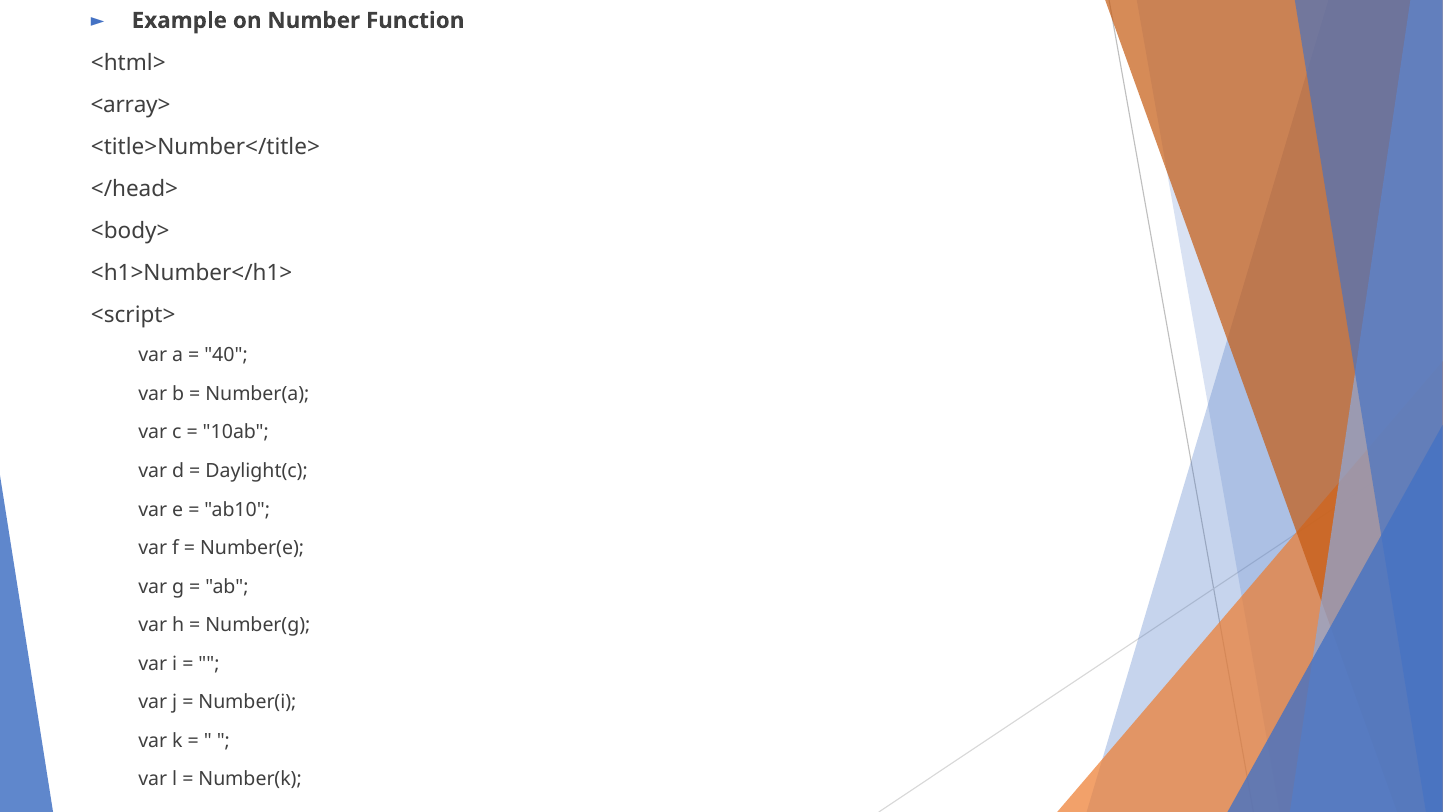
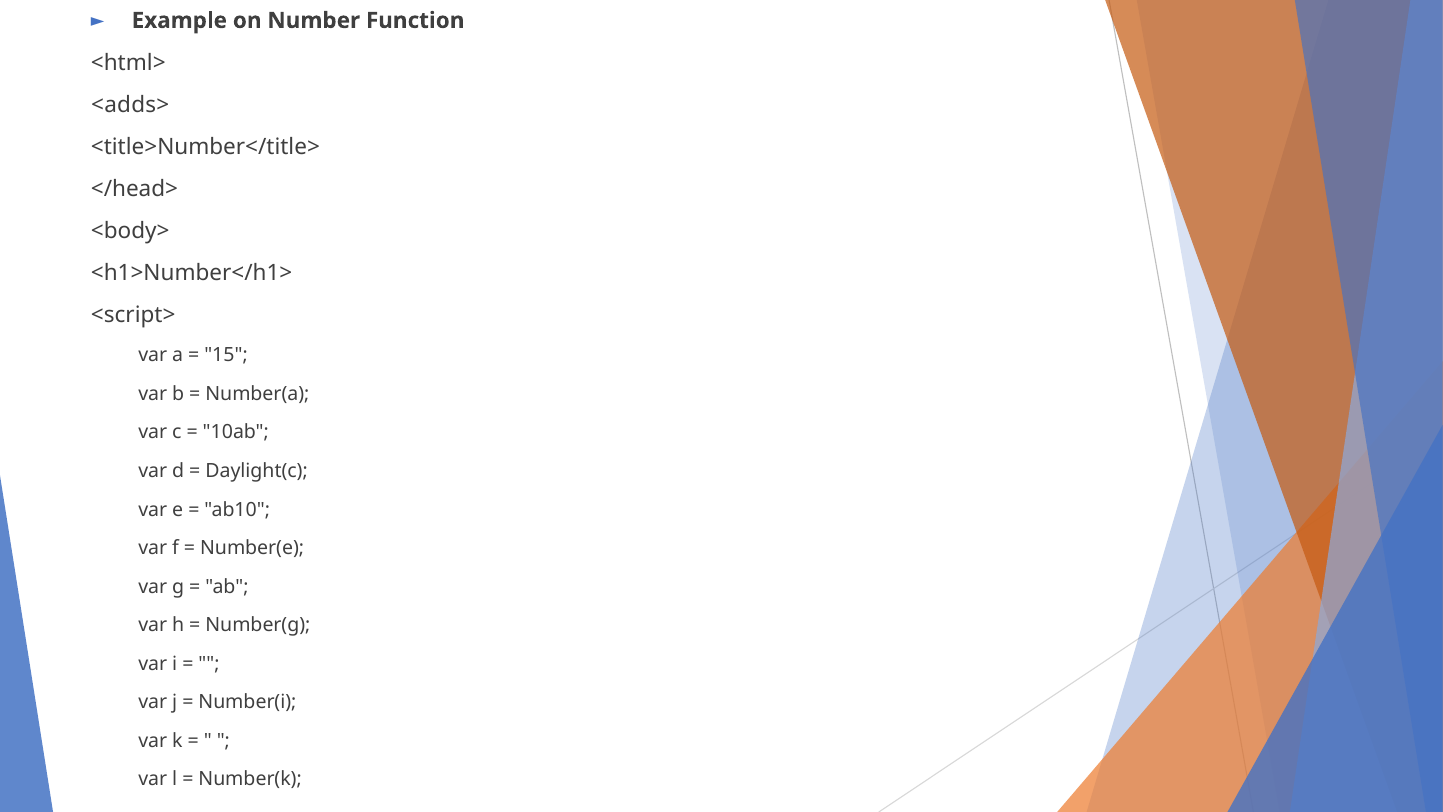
<array>: <array> -> <adds>
40: 40 -> 15
